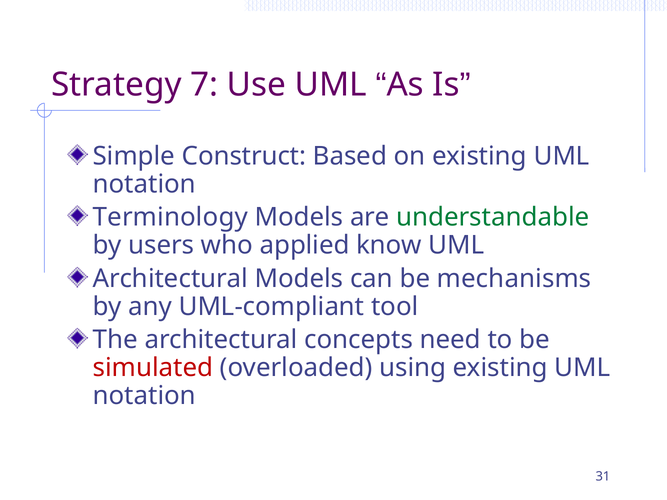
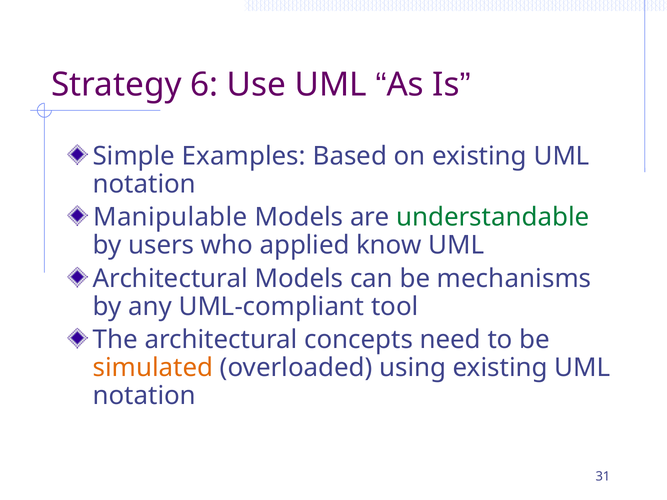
7: 7 -> 6
Construct: Construct -> Examples
Terminology: Terminology -> Manipulable
simulated colour: red -> orange
